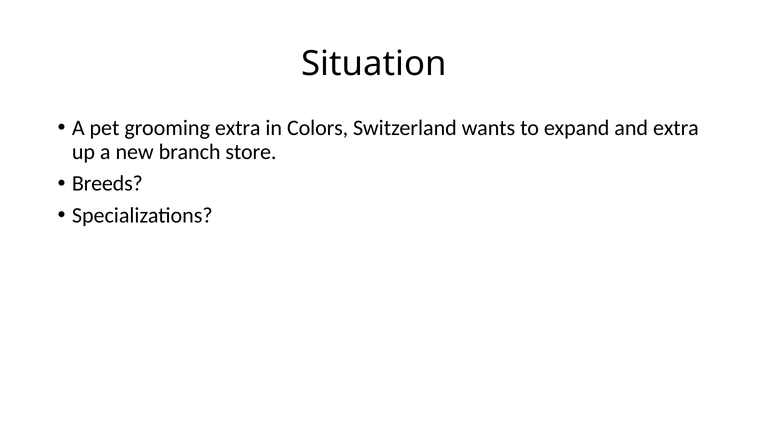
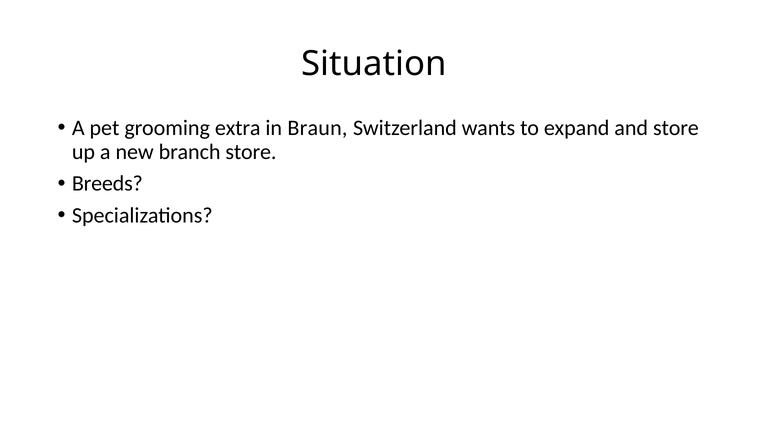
Colors: Colors -> Braun
and extra: extra -> store
